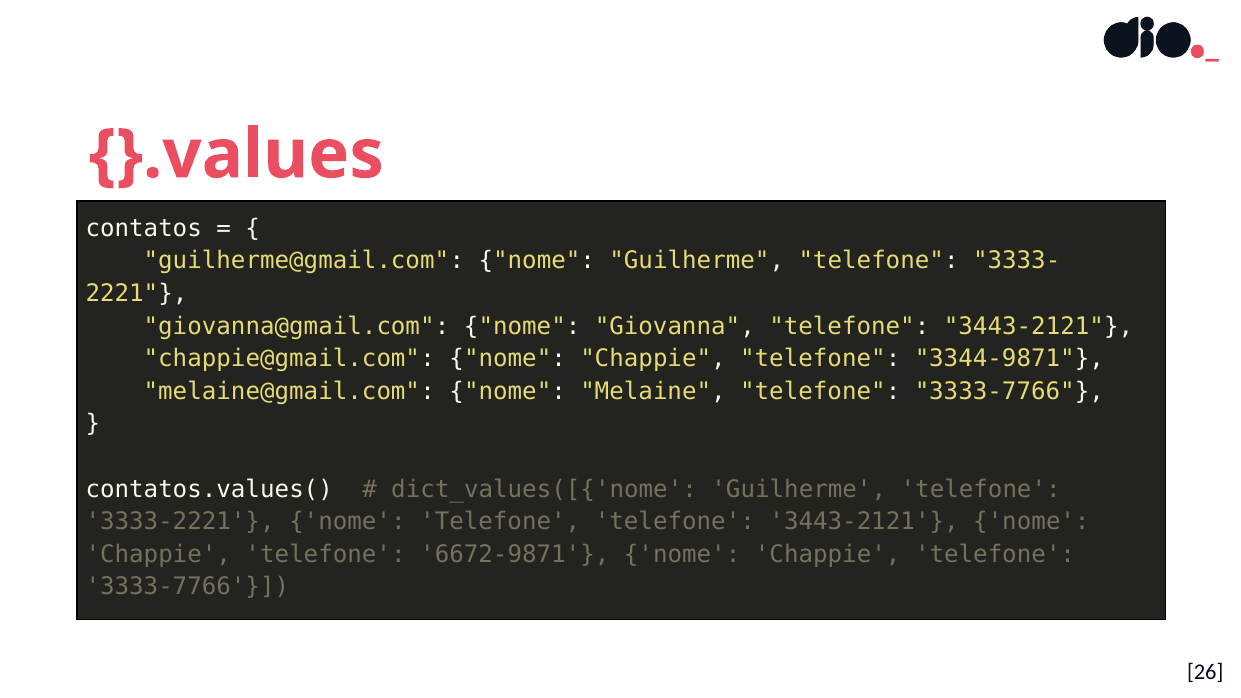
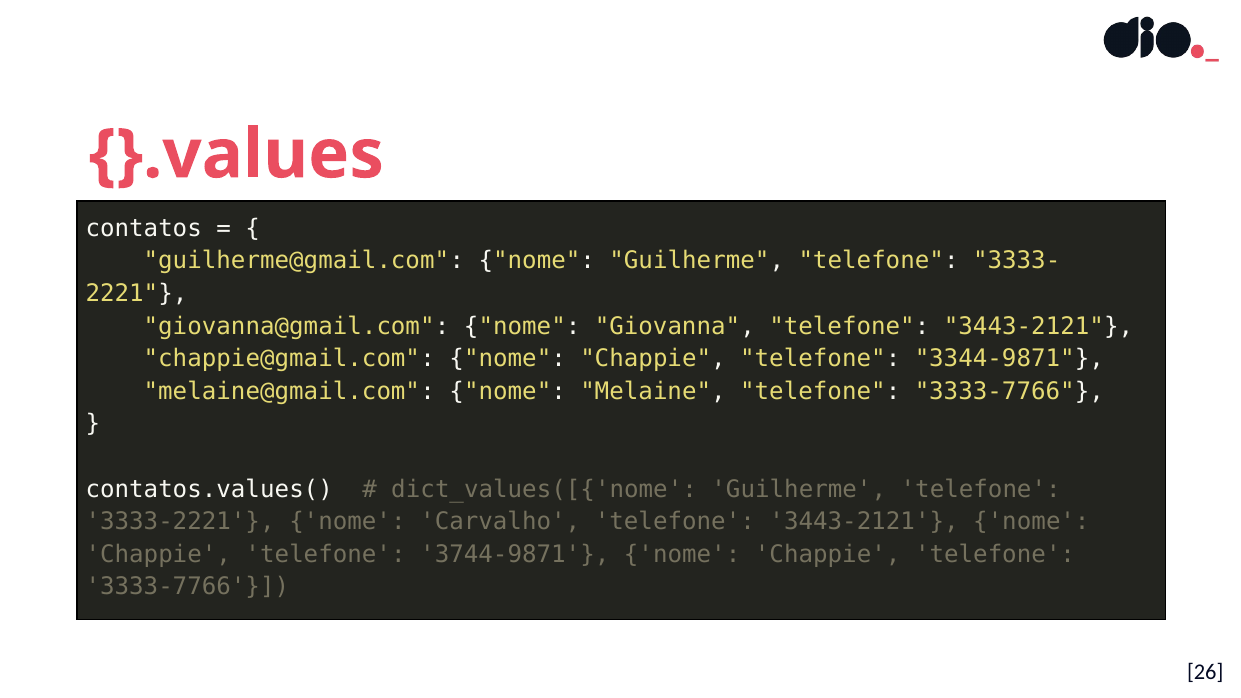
nome Telefone: Telefone -> Carvalho
6672-9871: 6672-9871 -> 3744-9871
